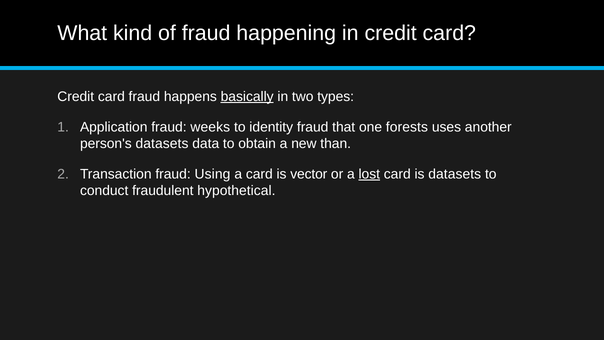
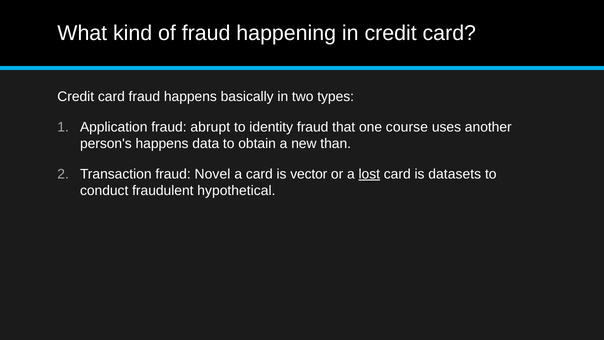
basically underline: present -> none
weeks: weeks -> abrupt
forests: forests -> course
person's datasets: datasets -> happens
Using: Using -> Novel
